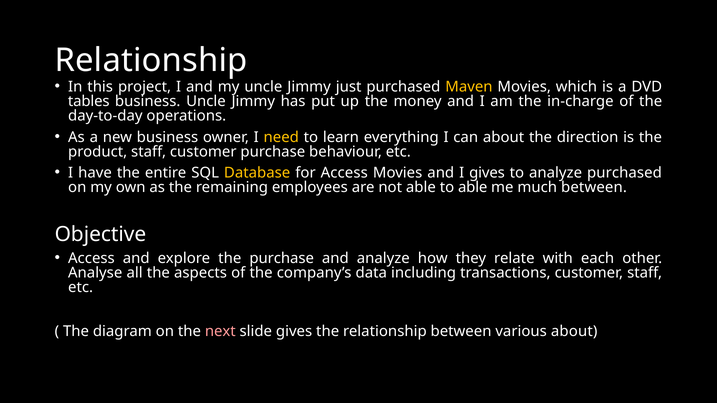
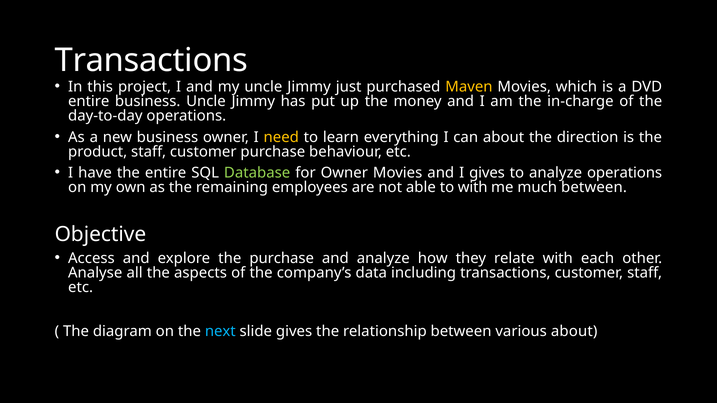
Relationship at (151, 60): Relationship -> Transactions
tables at (89, 101): tables -> entire
Database colour: yellow -> light green
for Access: Access -> Owner
analyze purchased: purchased -> operations
to able: able -> with
next colour: pink -> light blue
